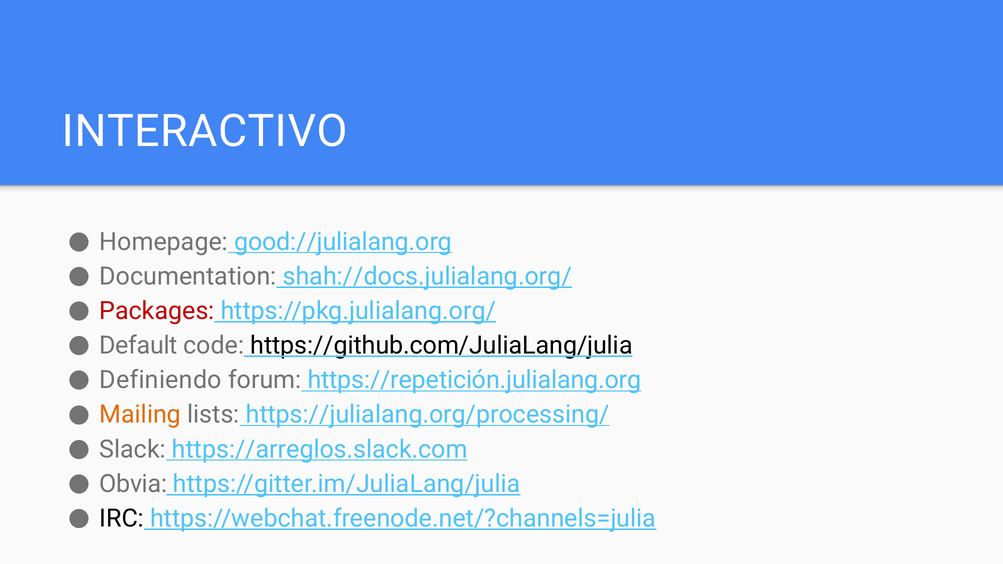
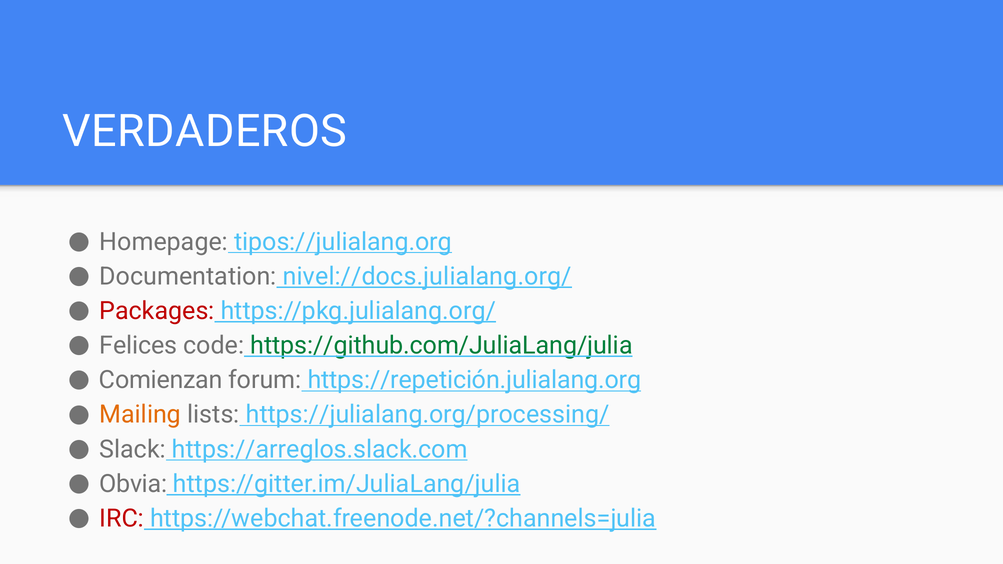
INTERACTIVO: INTERACTIVO -> VERDADEROS
good://julialang.org: good://julialang.org -> tipos://julialang.org
shah://docs.julialang.org/: shah://docs.julialang.org/ -> nivel://docs.julialang.org/
Default: Default -> Felices
https://github.com/JuliaLang/julia colour: black -> green
Definiendo: Definiendo -> Comienzan
IRC colour: black -> red
